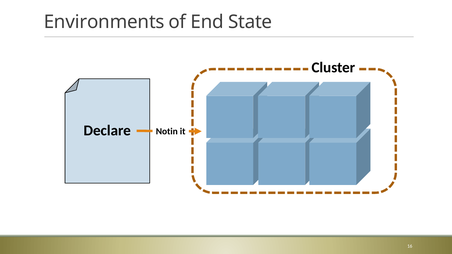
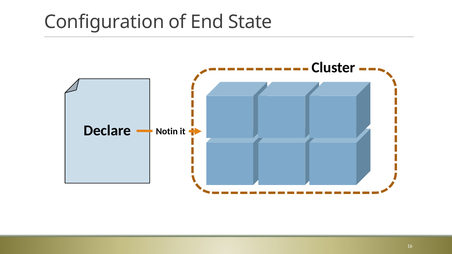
Environments: Environments -> Configuration
